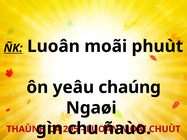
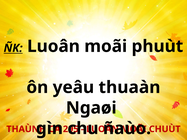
chaúng: chaúng -> thuaàn
